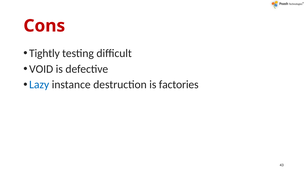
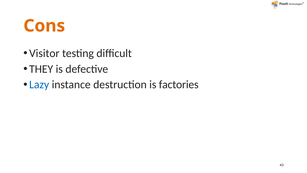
Cons colour: red -> orange
Tightly: Tightly -> Visitor
VOID: VOID -> THEY
